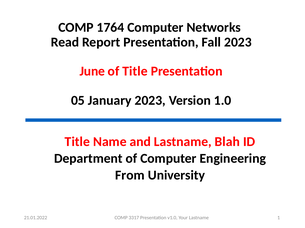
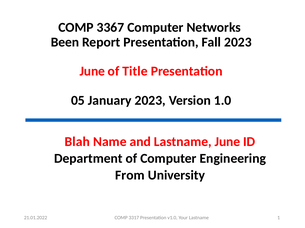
1764: 1764 -> 3367
Read: Read -> Been
Title at (77, 142): Title -> Blah
Lastname Blah: Blah -> June
